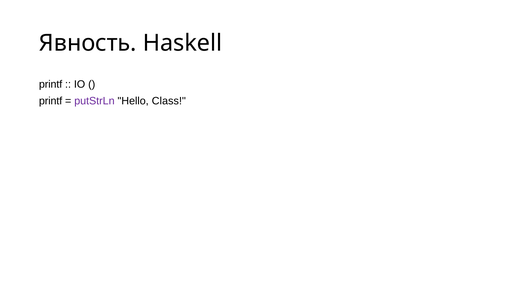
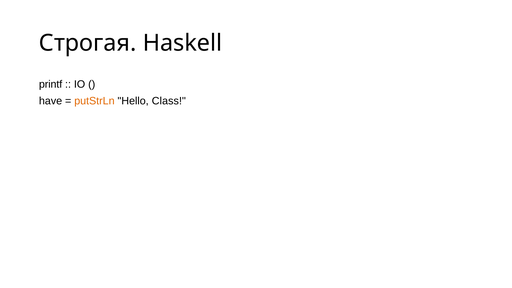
Явность: Явность -> Строгая
printf at (51, 101): printf -> have
putStrLn colour: purple -> orange
